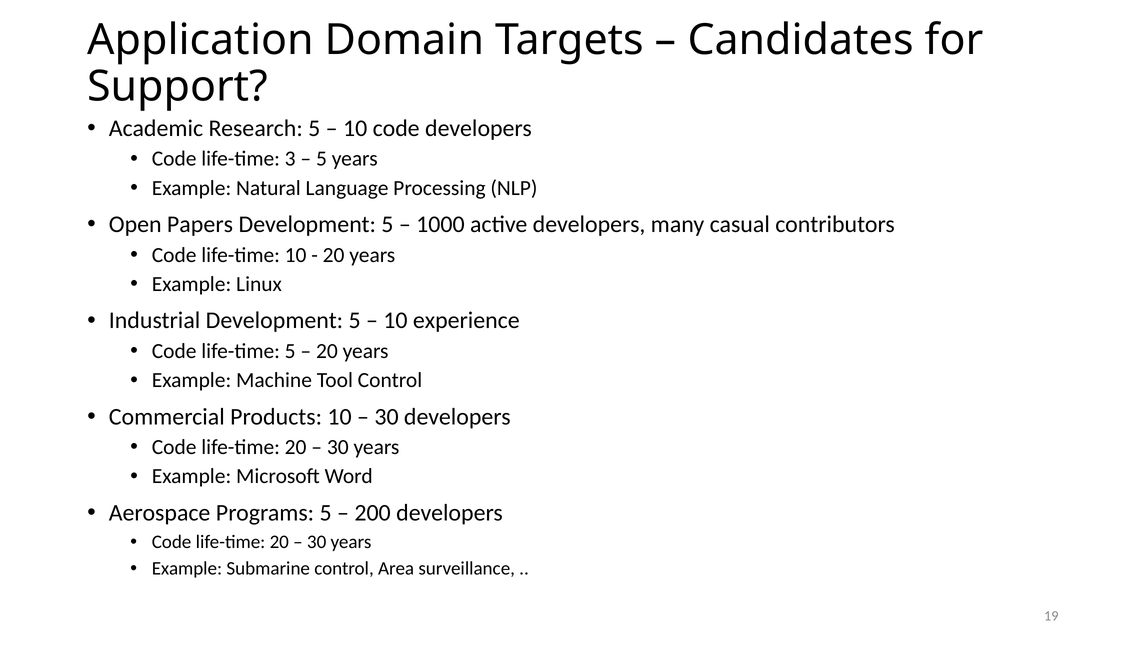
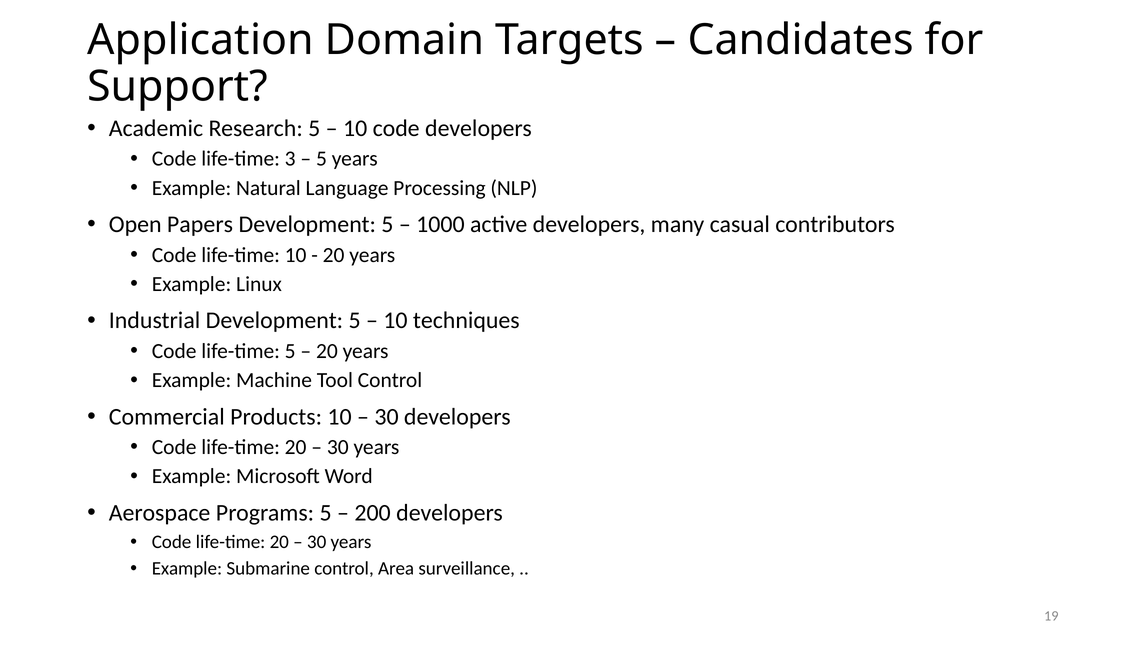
experience: experience -> techniques
